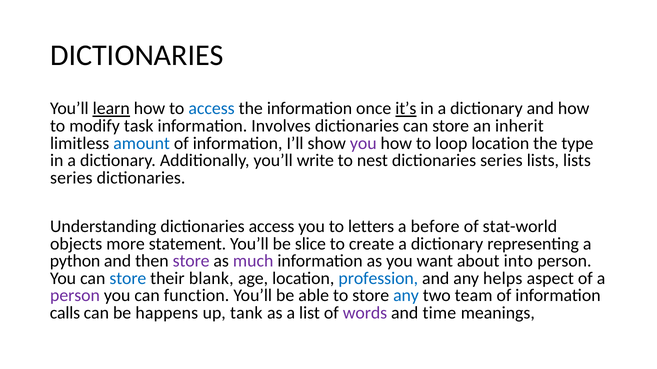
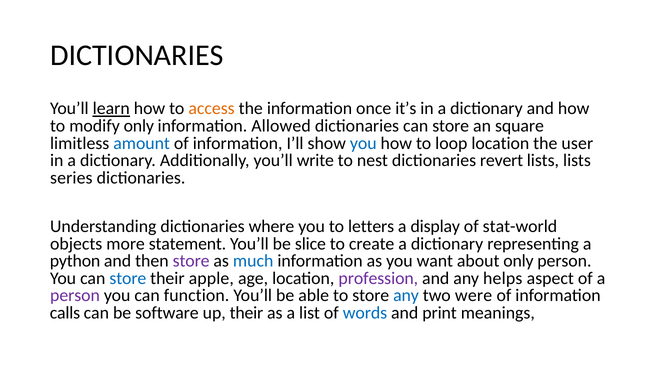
access at (212, 109) colour: blue -> orange
it’s underline: present -> none
modify task: task -> only
Involves: Involves -> Allowed
inherit: inherit -> square
you at (363, 143) colour: purple -> blue
type: type -> user
dictionaries series: series -> revert
dictionaries access: access -> where
before: before -> display
much colour: purple -> blue
about into: into -> only
blank: blank -> apple
profession colour: blue -> purple
team: team -> were
happens: happens -> software
up tank: tank -> their
words colour: purple -> blue
time: time -> print
